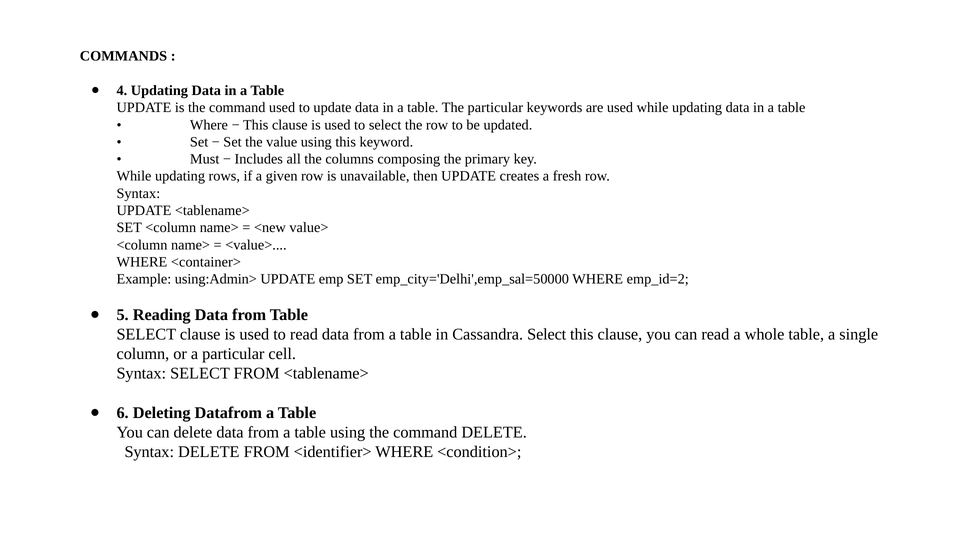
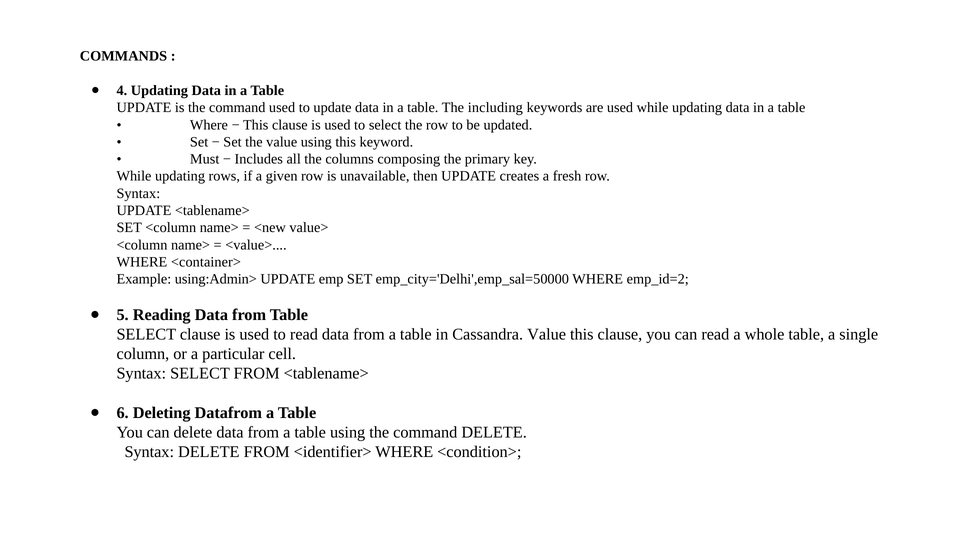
The particular: particular -> including
Cassandra Select: Select -> Value
